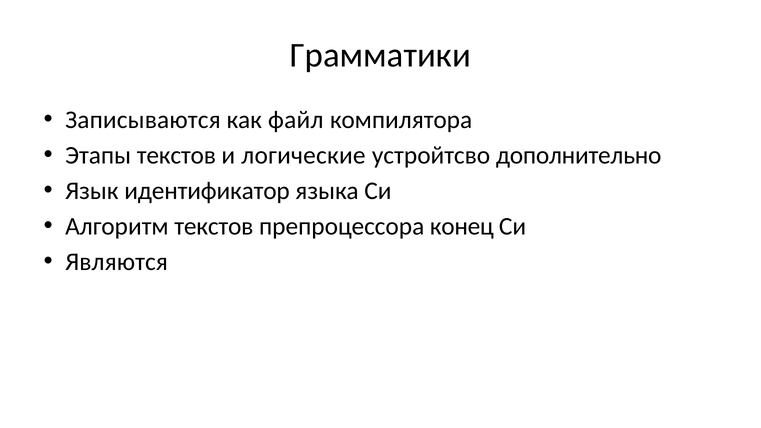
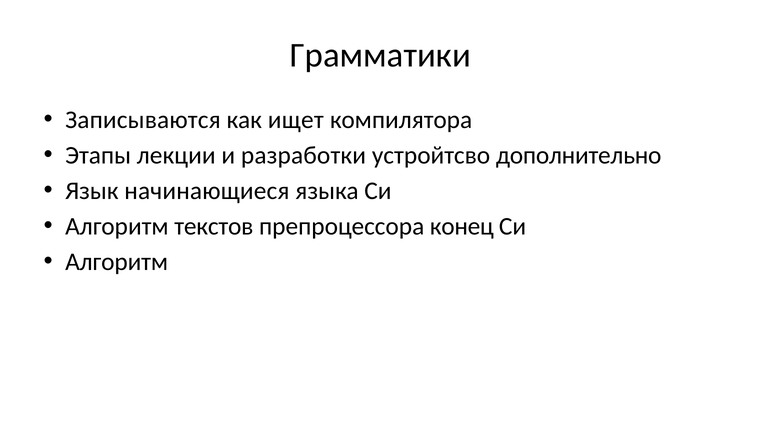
файл: файл -> ищет
Этапы текстов: текстов -> лекции
логические: логические -> разработки
идентификатор: идентификатор -> начинающиеся
Являются at (117, 262): Являются -> Алгоритм
